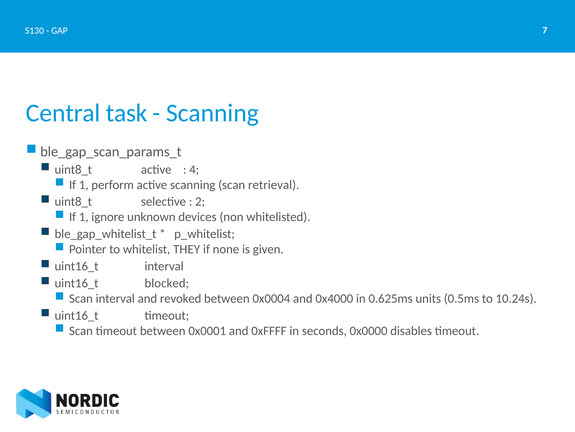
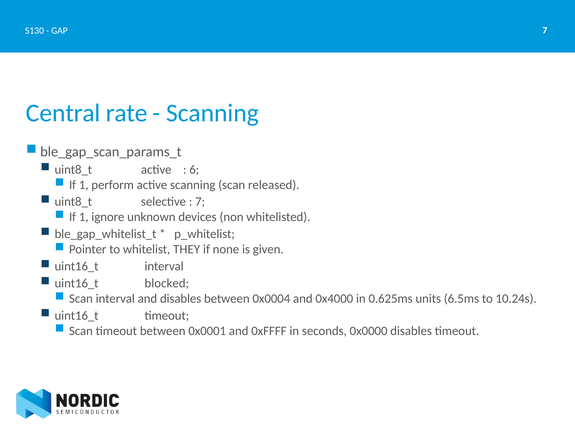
task: task -> rate
4: 4 -> 6
retrieval: retrieval -> released
2 at (200, 201): 2 -> 7
and revoked: revoked -> disables
0.5ms: 0.5ms -> 6.5ms
